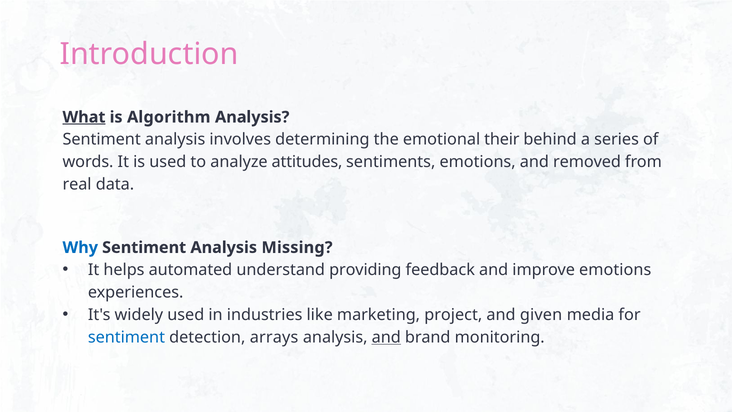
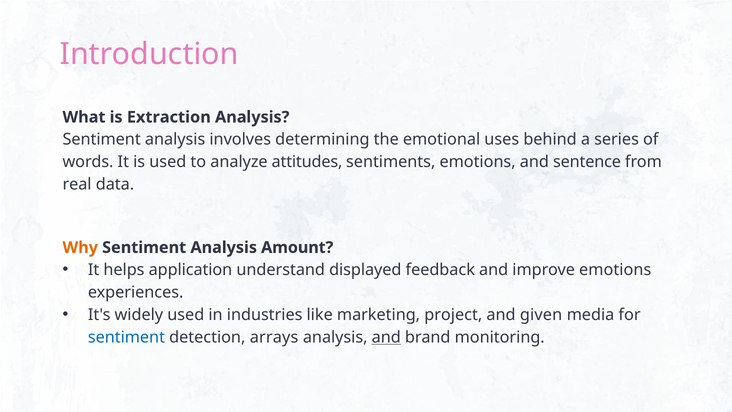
What underline: present -> none
Algorithm: Algorithm -> Extraction
their: their -> uses
removed: removed -> sentence
Why colour: blue -> orange
Missing: Missing -> Amount
automated: automated -> application
providing: providing -> displayed
